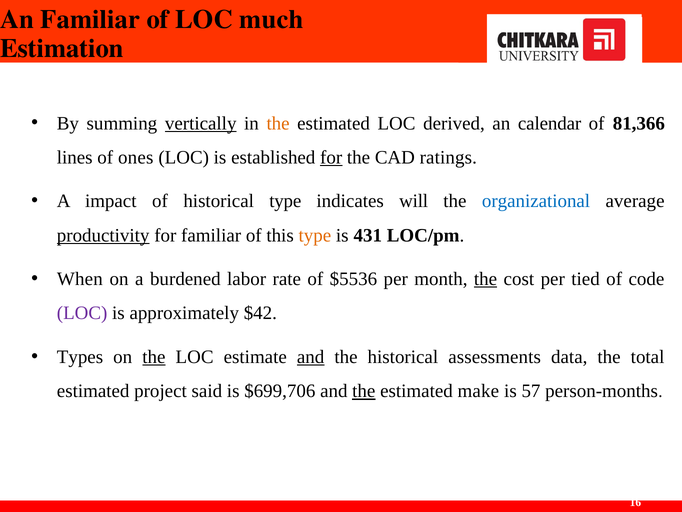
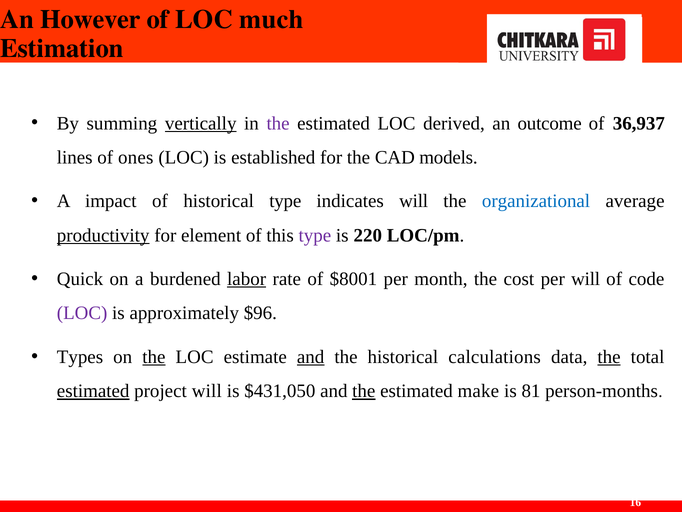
An Familiar: Familiar -> However
the at (278, 123) colour: orange -> purple
calendar: calendar -> outcome
81,366: 81,366 -> 36,937
for at (331, 157) underline: present -> none
ratings: ratings -> models
for familiar: familiar -> element
type at (315, 235) colour: orange -> purple
431: 431 -> 220
When: When -> Quick
labor underline: none -> present
$5536: $5536 -> $8001
the at (486, 279) underline: present -> none
per tied: tied -> will
$42: $42 -> $96
assessments: assessments -> calculations
the at (609, 357) underline: none -> present
estimated at (93, 391) underline: none -> present
project said: said -> will
$699,706: $699,706 -> $431,050
57: 57 -> 81
